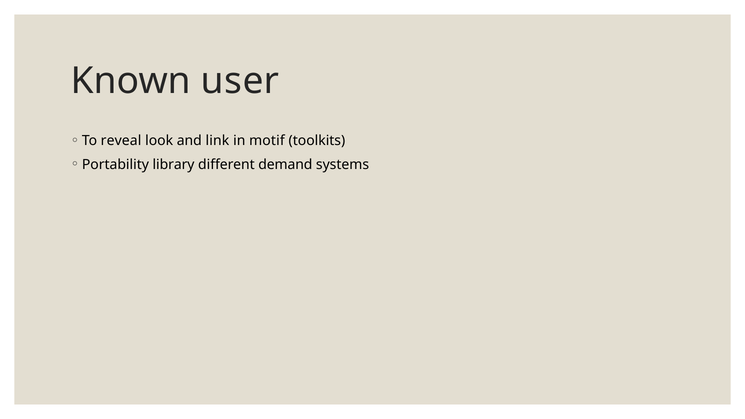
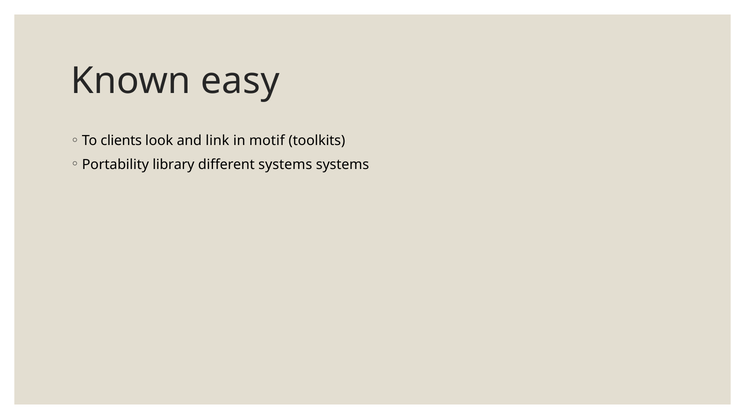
user: user -> easy
reveal: reveal -> clients
different demand: demand -> systems
